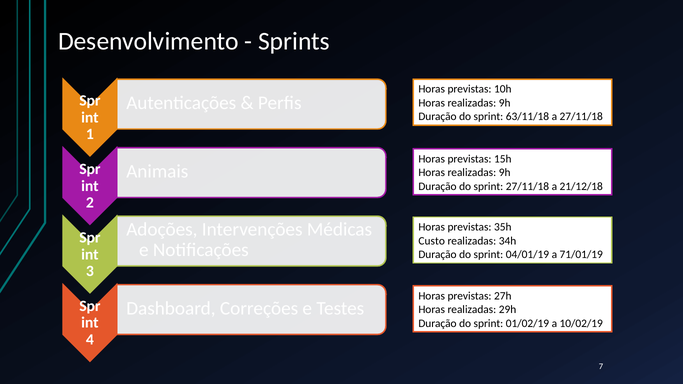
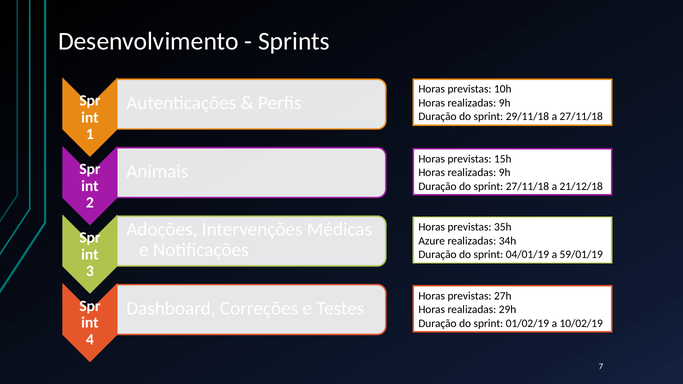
63/11/18: 63/11/18 -> 29/11/18
Custo: Custo -> Azure
71/01/19: 71/01/19 -> 59/01/19
